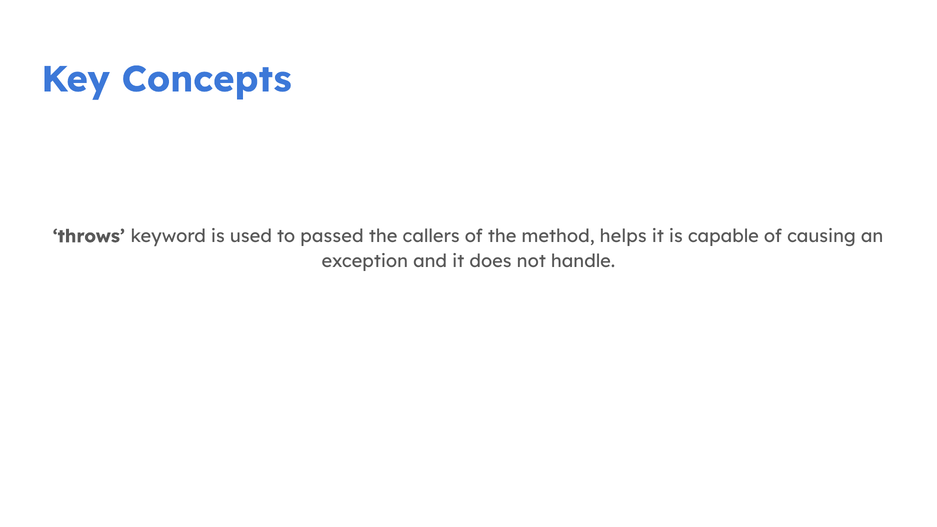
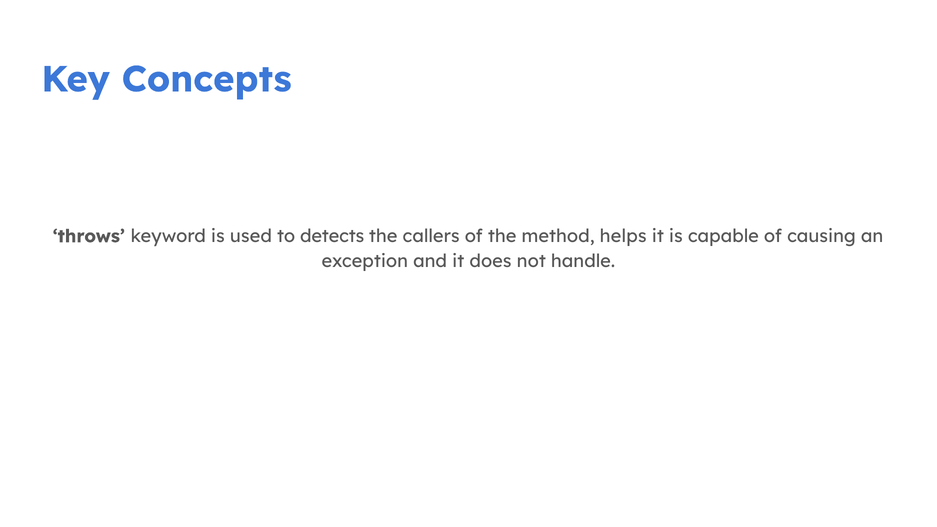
passed: passed -> detects
